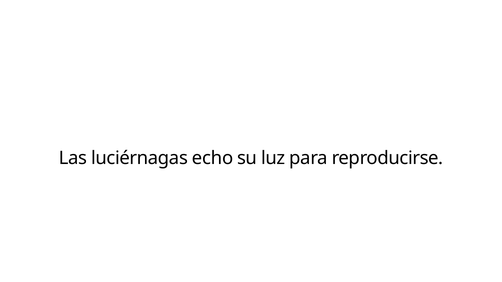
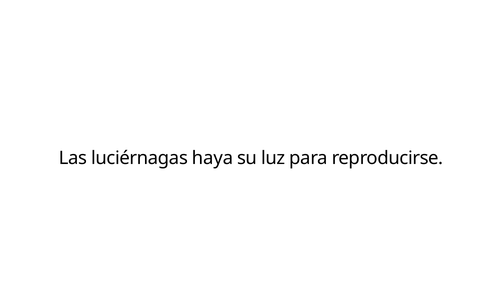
echo: echo -> haya
